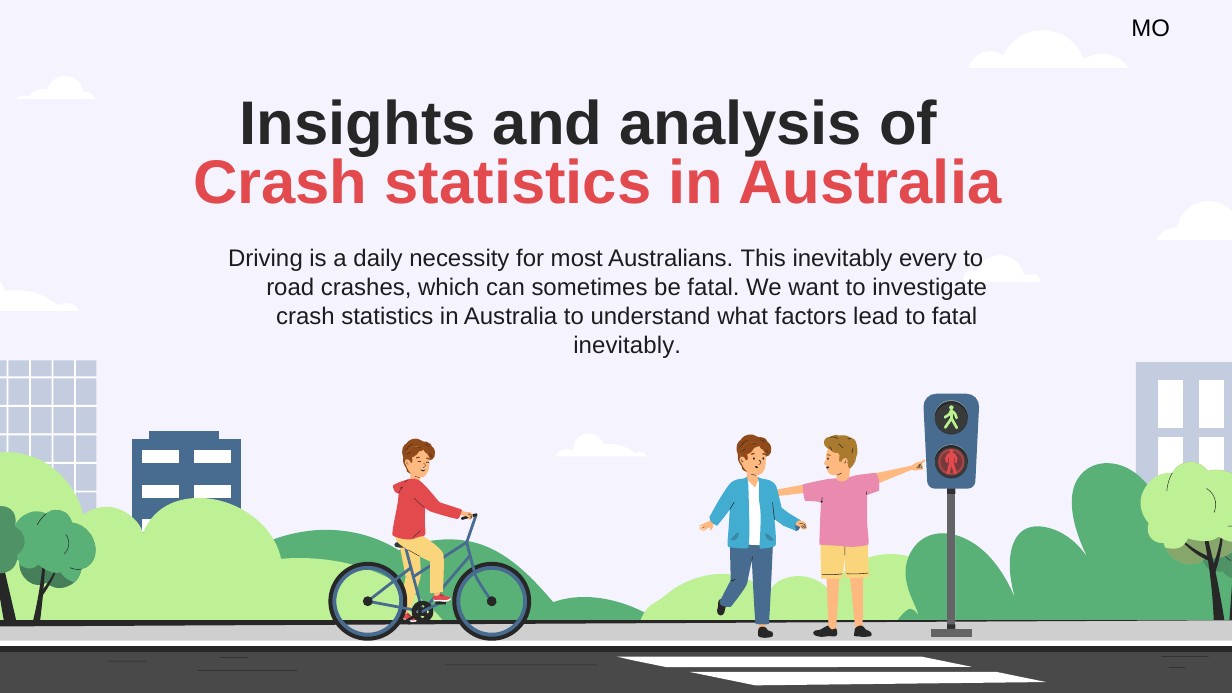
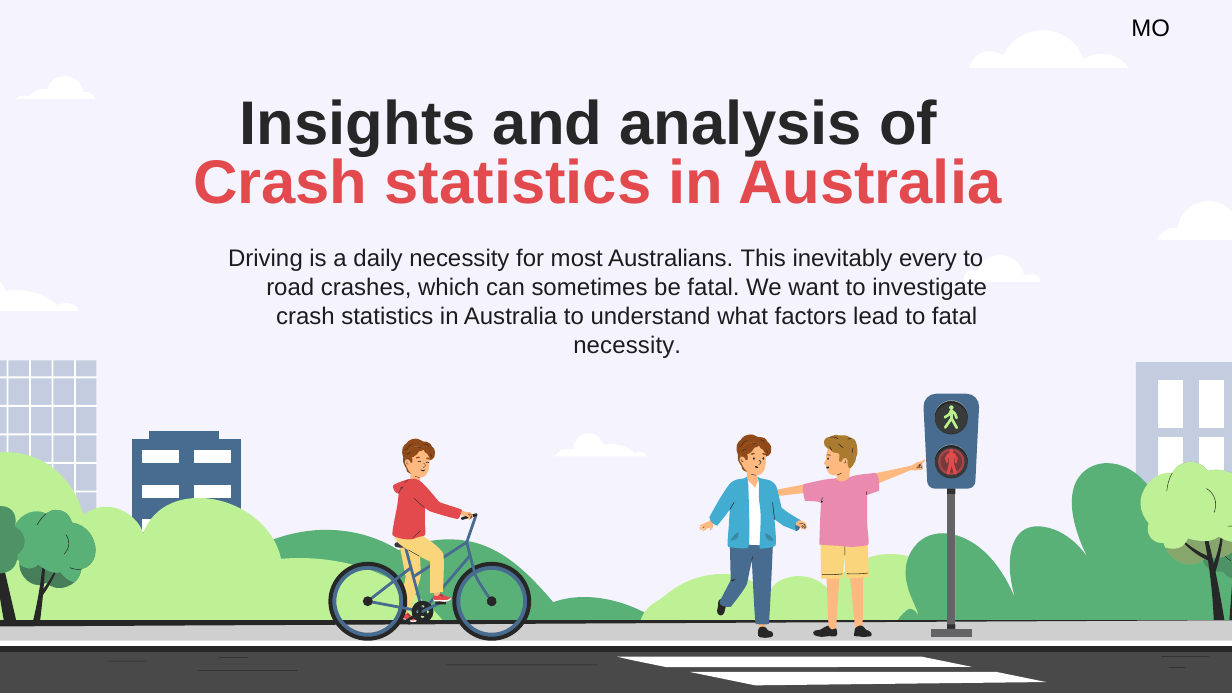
inevitably at (627, 345): inevitably -> necessity
